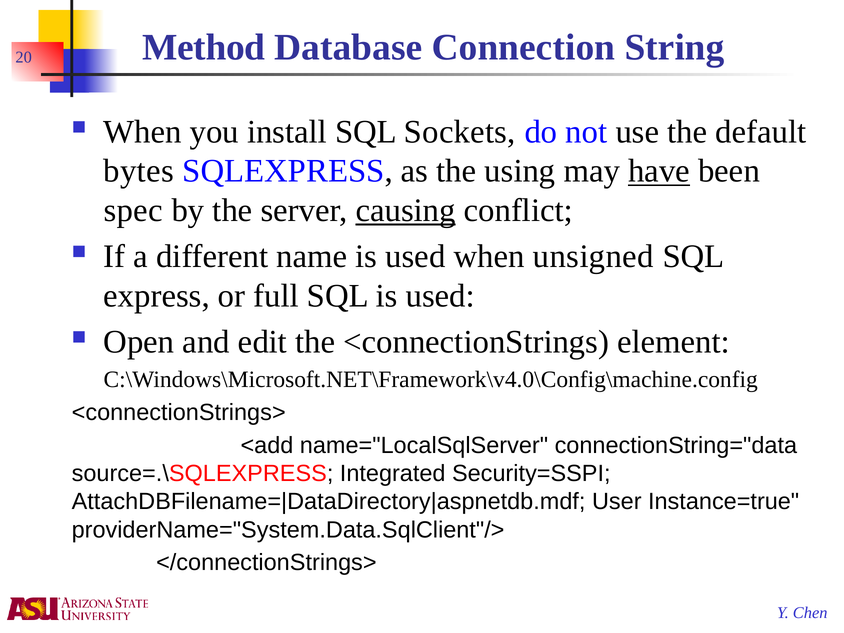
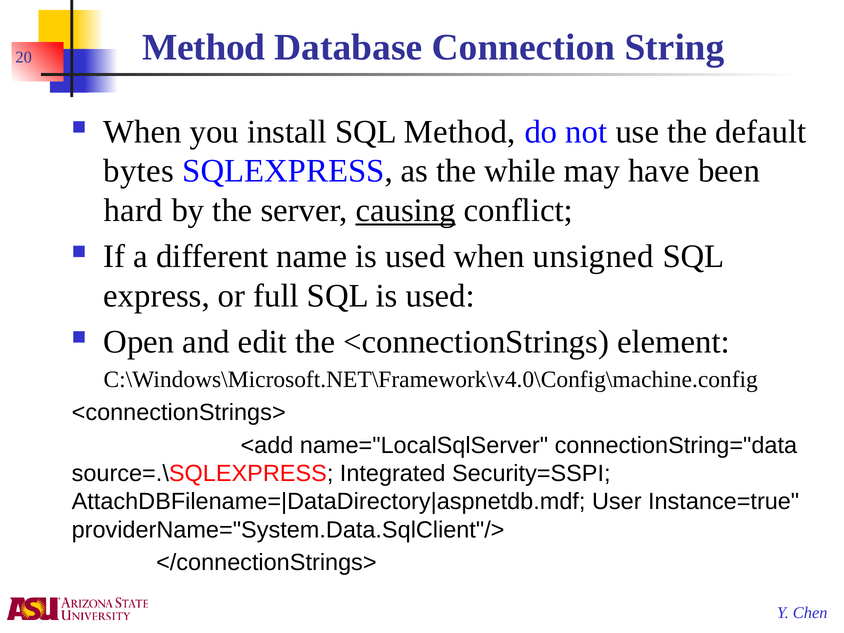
SQL Sockets: Sockets -> Method
using: using -> while
have underline: present -> none
spec: spec -> hard
